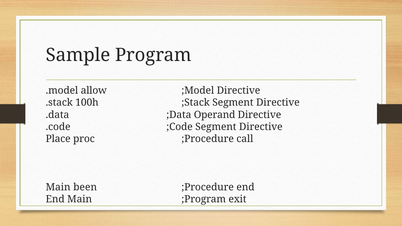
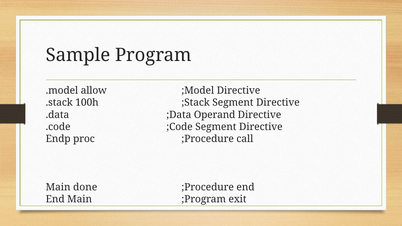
Place: Place -> Endp
been: been -> done
